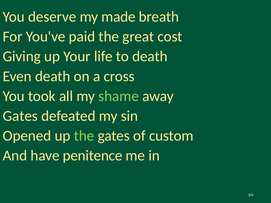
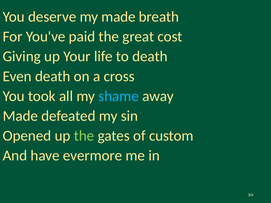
shame colour: light green -> light blue
Gates at (20, 116): Gates -> Made
penitence: penitence -> evermore
